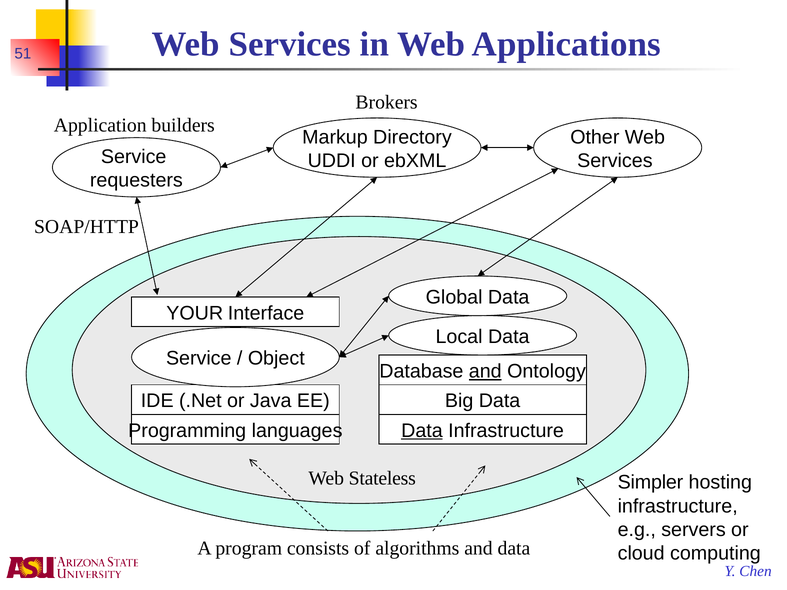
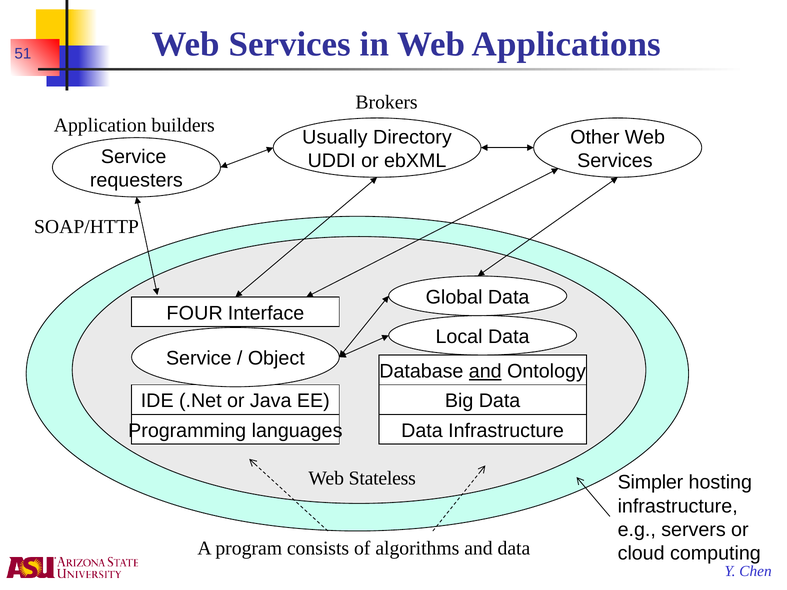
Markup: Markup -> Usually
YOUR: YOUR -> FOUR
Data at (422, 431) underline: present -> none
